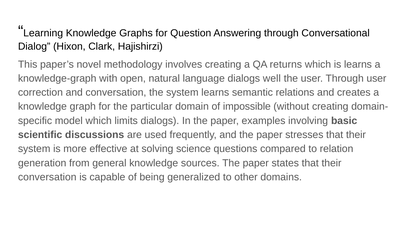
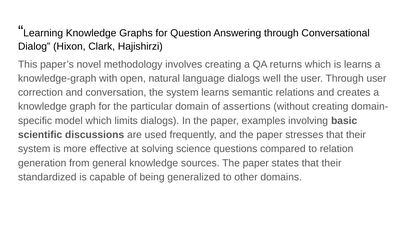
impossible: impossible -> assertions
conversation at (47, 177): conversation -> standardized
